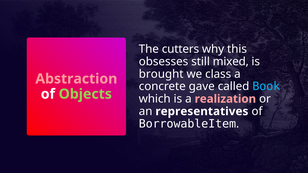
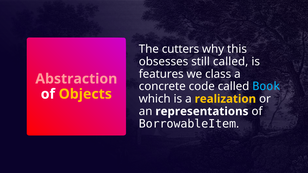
still mixed: mixed -> called
brought: brought -> features
gave: gave -> code
Objects colour: light green -> yellow
realization colour: pink -> yellow
representatives: representatives -> representations
